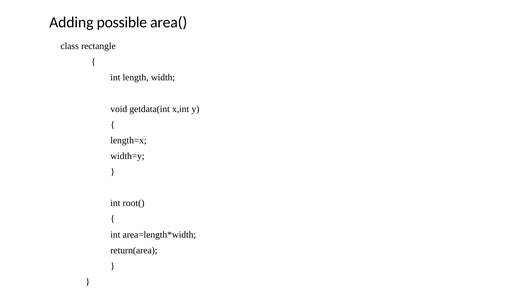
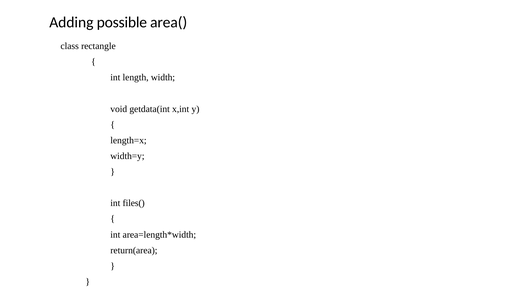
root(: root( -> files(
